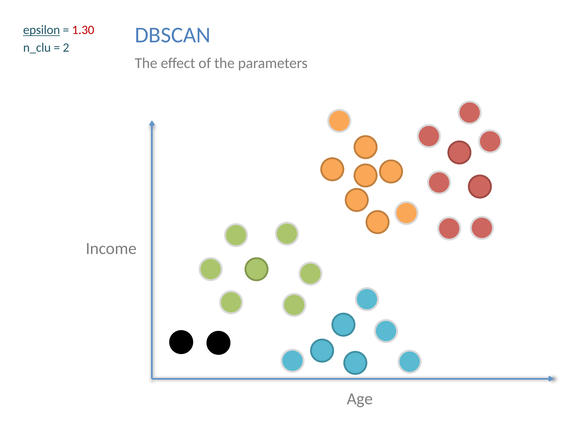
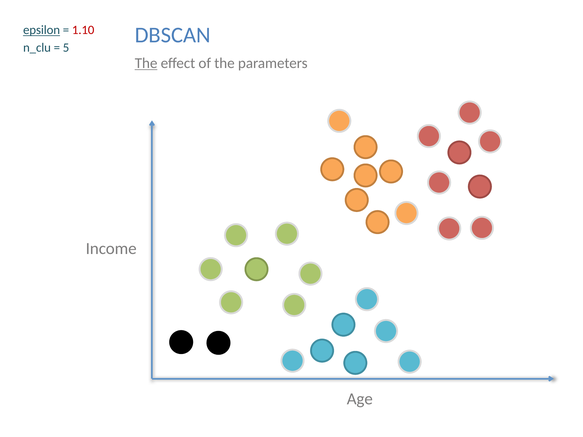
1.30: 1.30 -> 1.10
2: 2 -> 5
The at (146, 63) underline: none -> present
